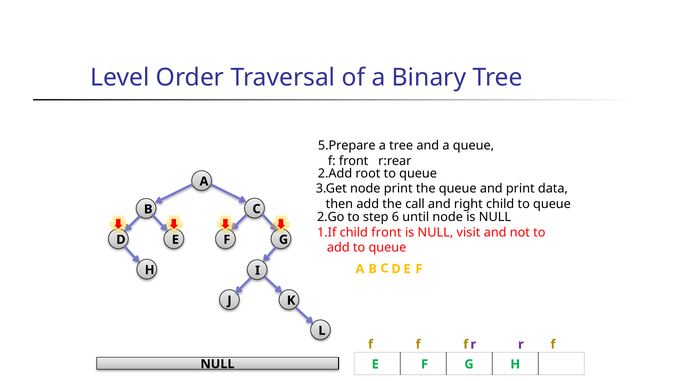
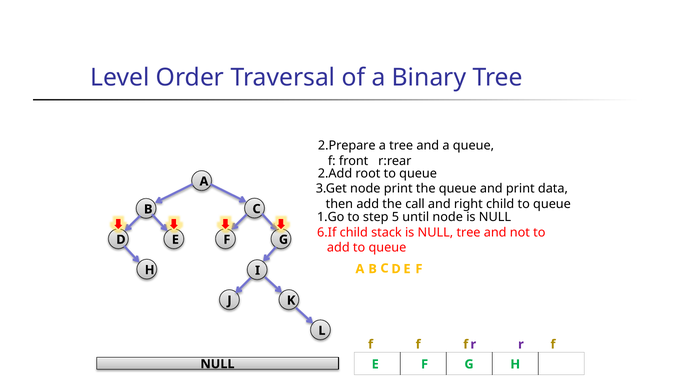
5.Prepare: 5.Prepare -> 2.Prepare
2.Go: 2.Go -> 1.Go
6: 6 -> 5
1.If: 1.If -> 6.If
child front: front -> stack
NULL visit: visit -> tree
